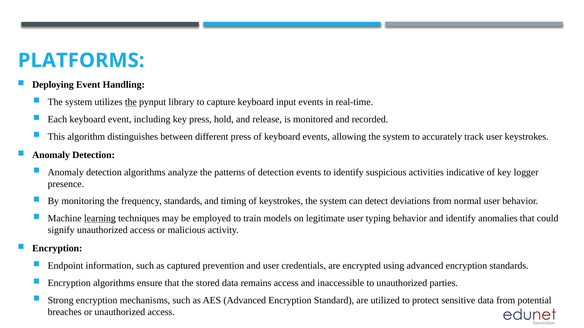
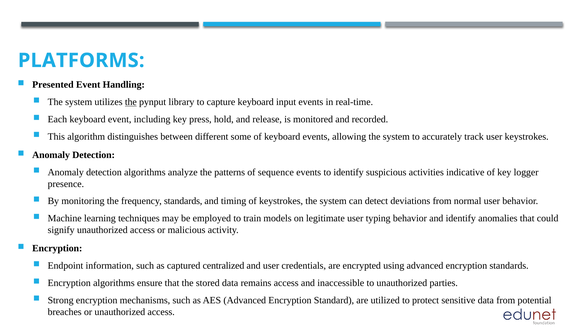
Deploying: Deploying -> Presented
different press: press -> some
of detection: detection -> sequence
learning underline: present -> none
prevention: prevention -> centralized
